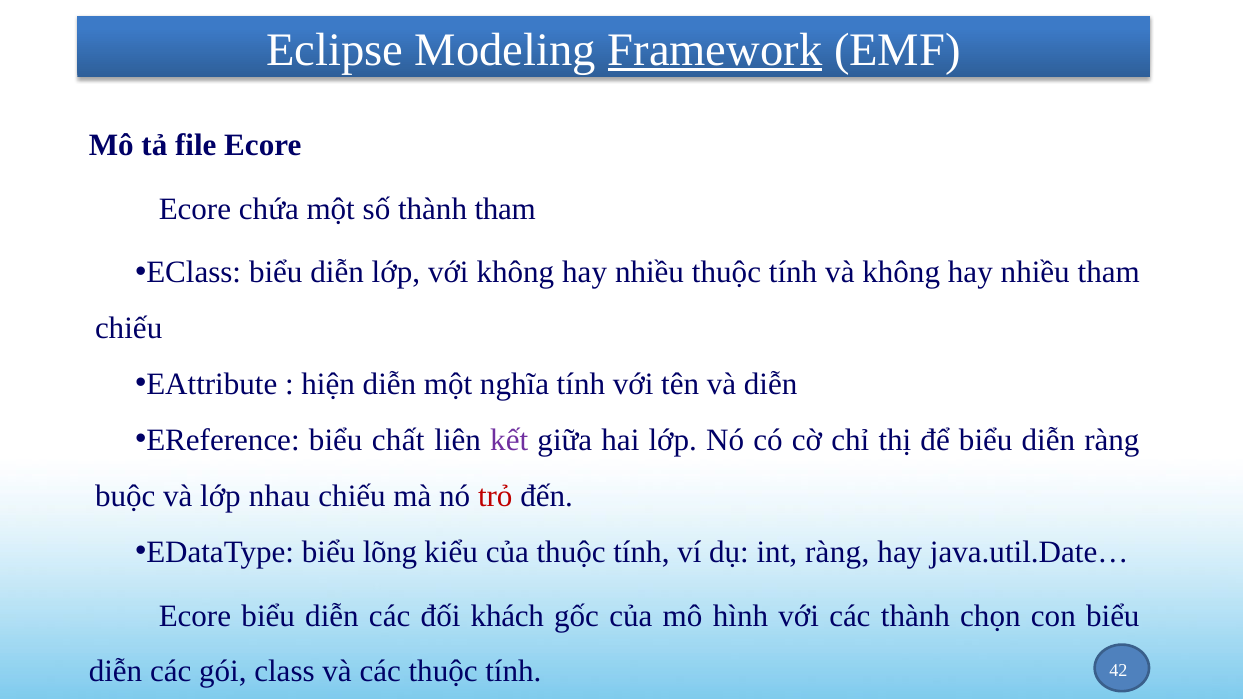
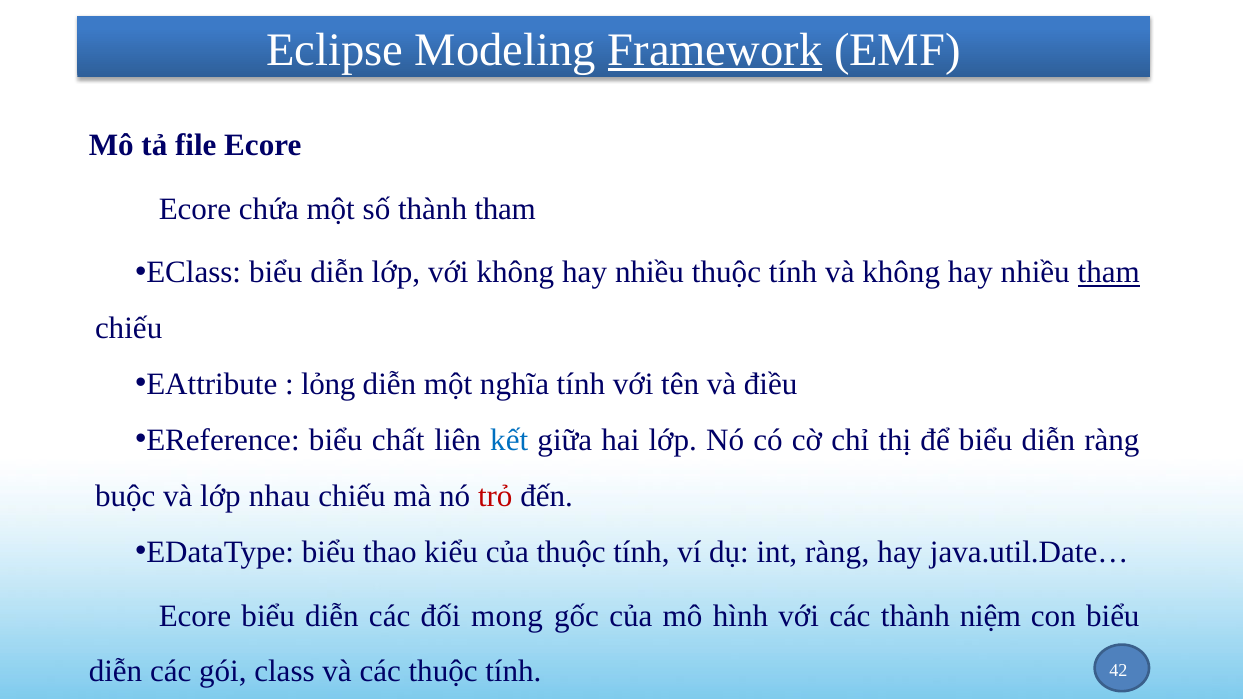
tham at (1109, 273) underline: none -> present
hiện: hiện -> lỏng
và diễn: diễn -> điều
kết colour: purple -> blue
lõng: lõng -> thao
khách: khách -> mong
chọn: chọn -> niệm
